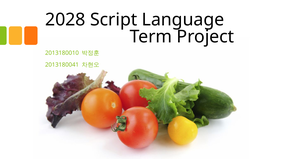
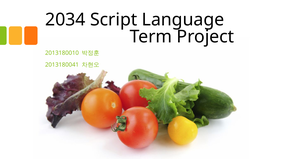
2028: 2028 -> 2034
